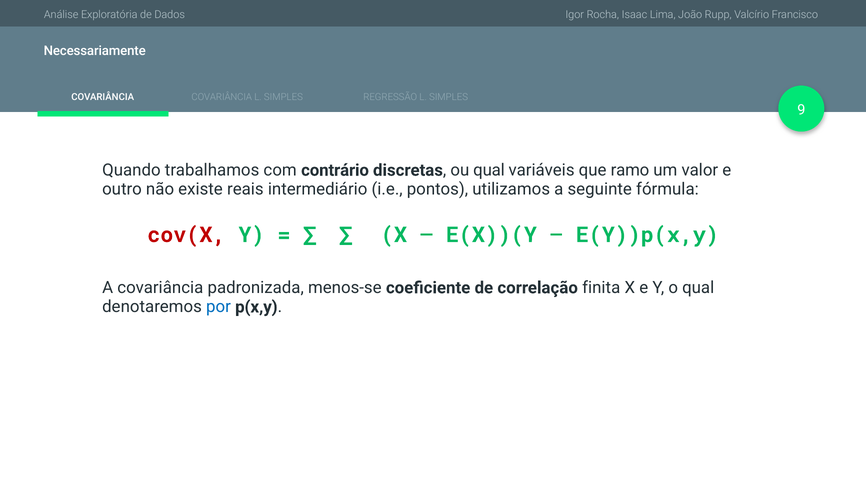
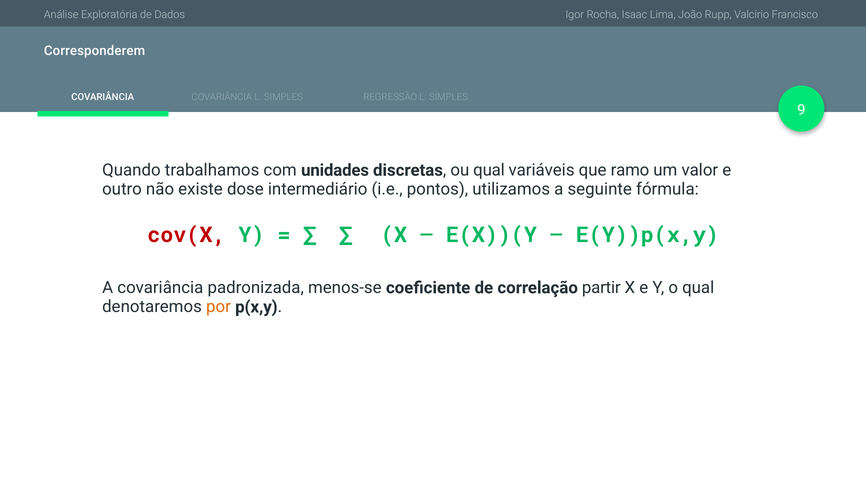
Necessariamente: Necessariamente -> Corresponderem
contrário: contrário -> unidades
reais: reais -> dose
finita: finita -> partir
por colour: blue -> orange
